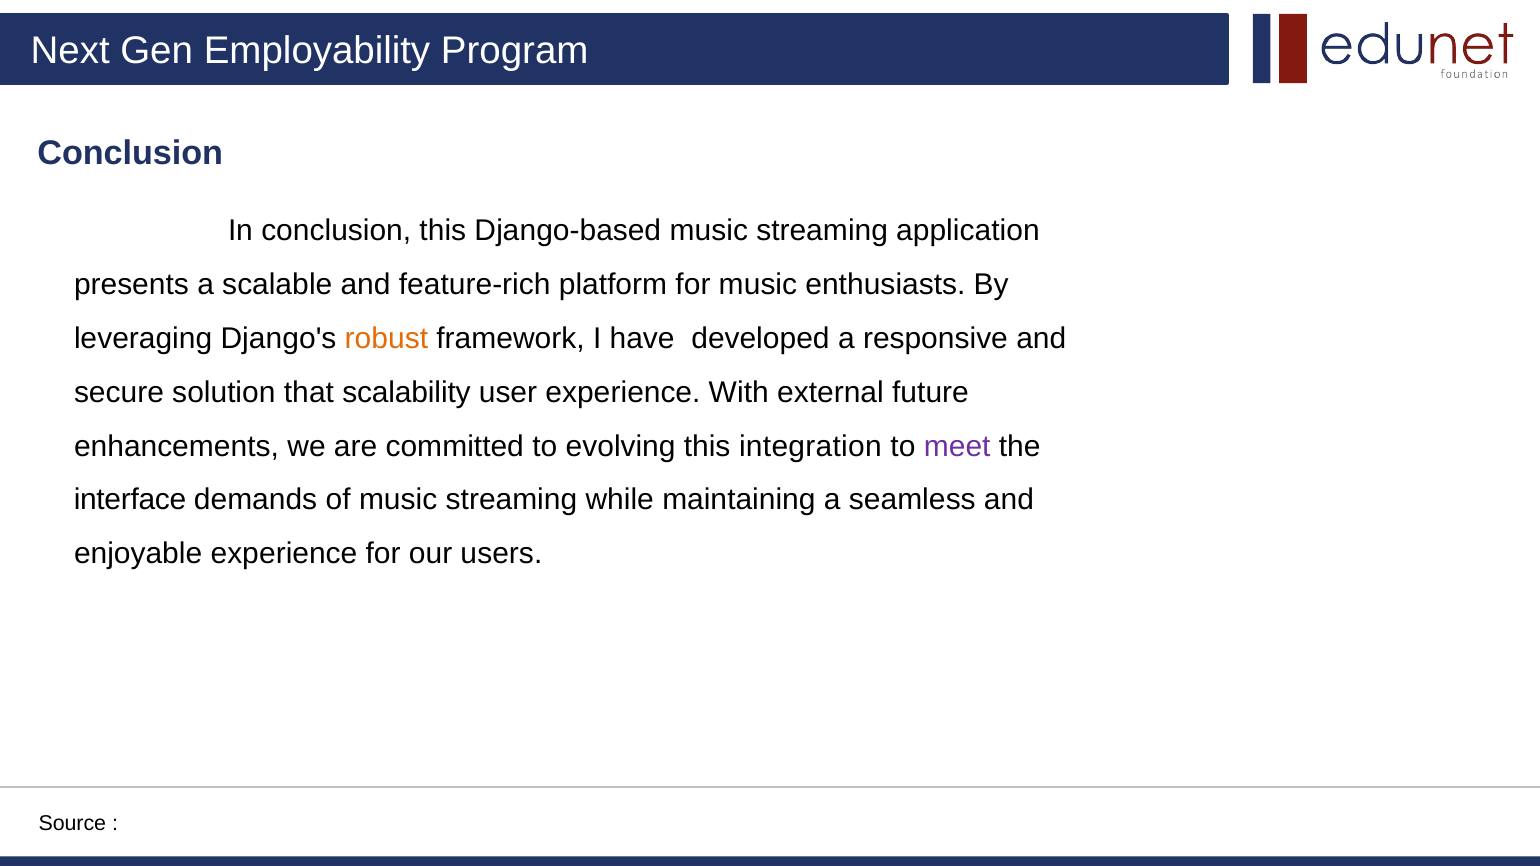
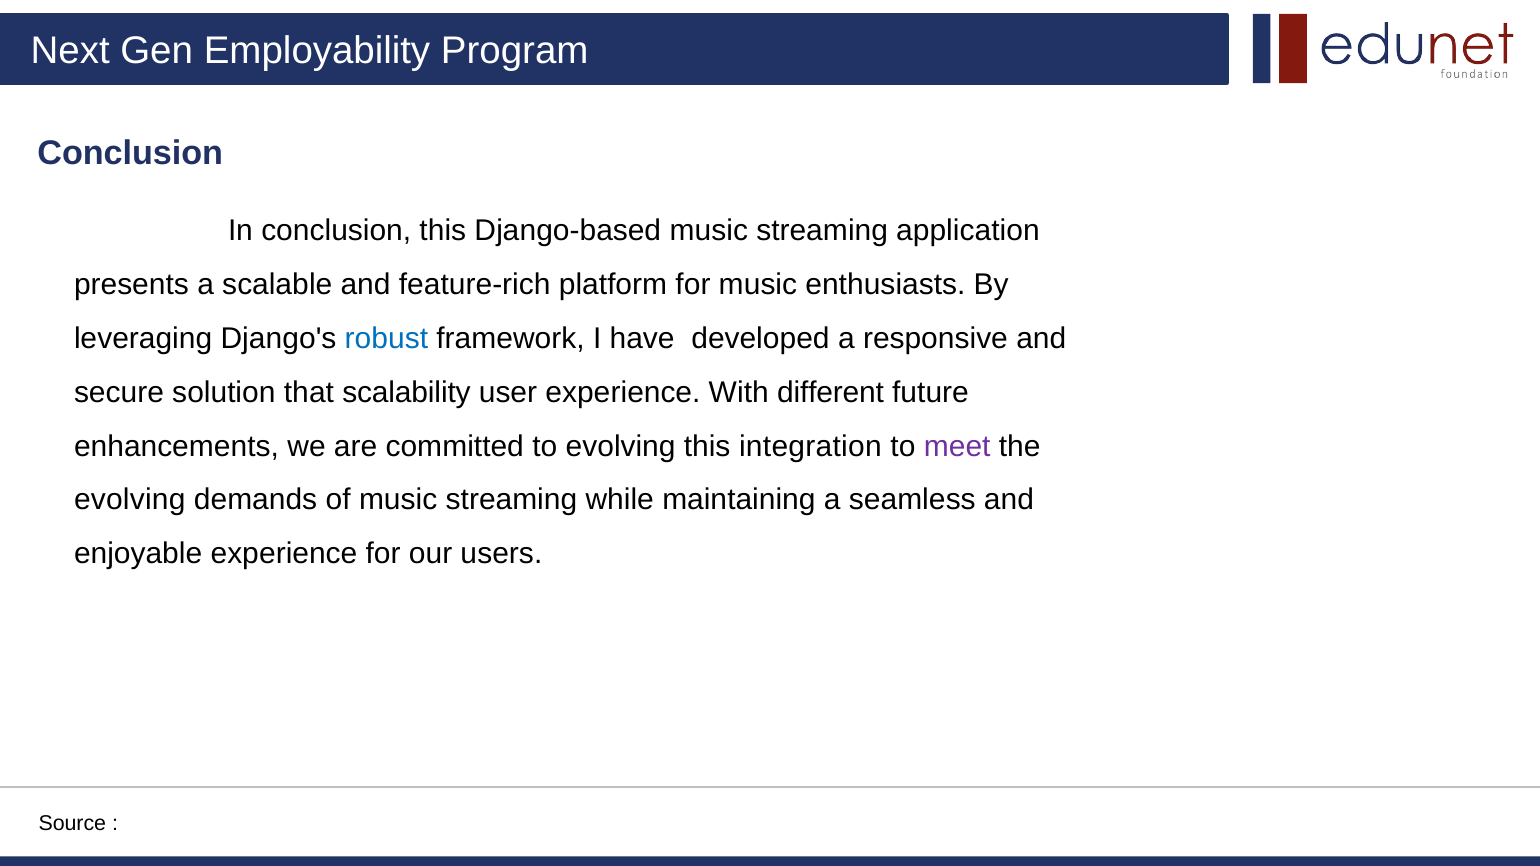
robust colour: orange -> blue
external: external -> different
interface at (130, 500): interface -> evolving
